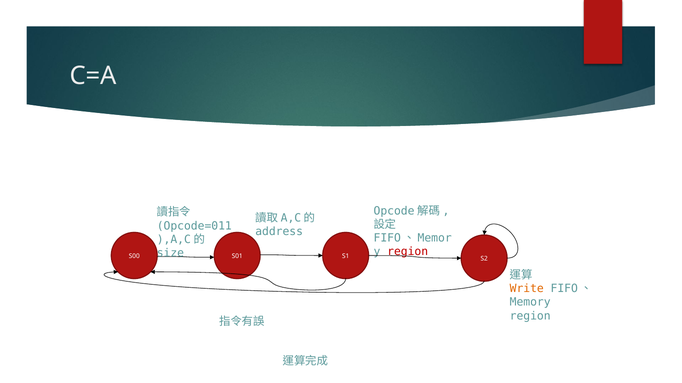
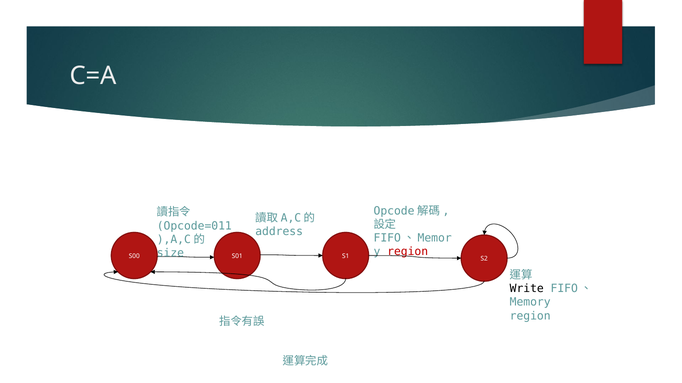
Write colour: orange -> black
